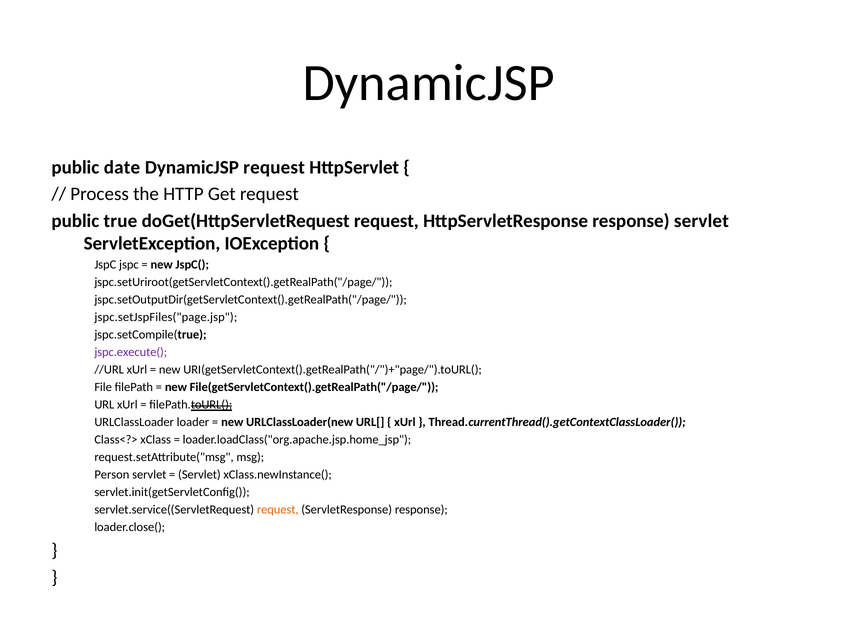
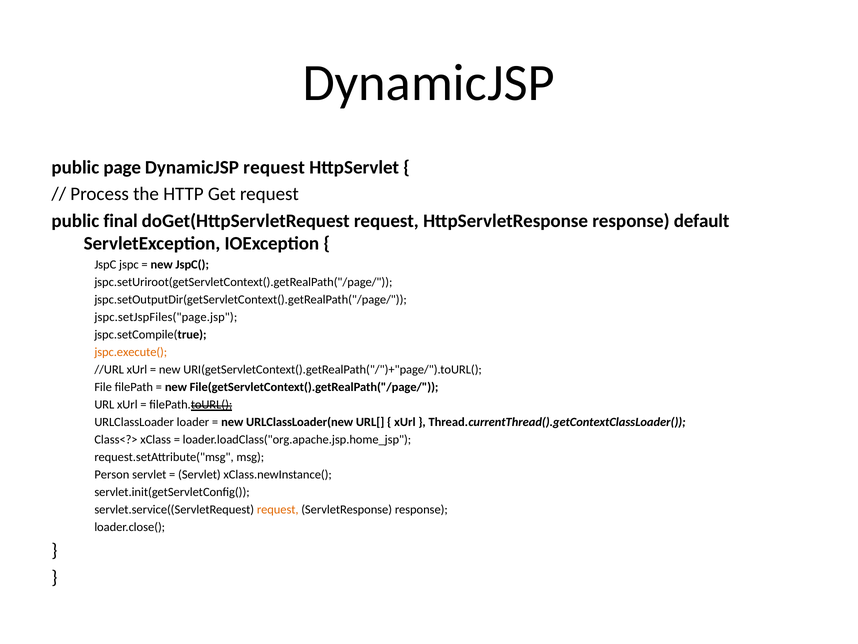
date: date -> page
true: true -> final
response servlet: servlet -> default
jspc.execute( colour: purple -> orange
